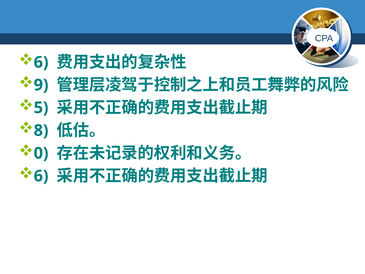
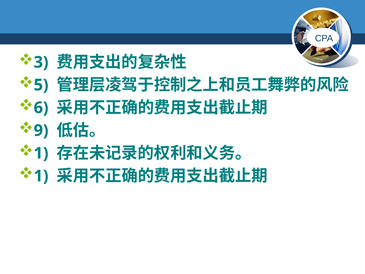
6 at (41, 62): 6 -> 3
9: 9 -> 5
5: 5 -> 6
8: 8 -> 9
0 at (41, 153): 0 -> 1
6 at (41, 176): 6 -> 1
